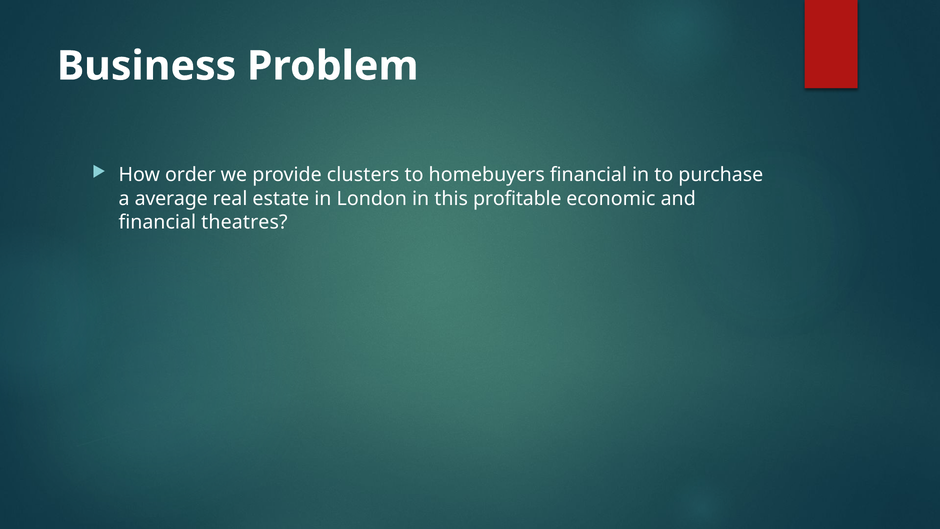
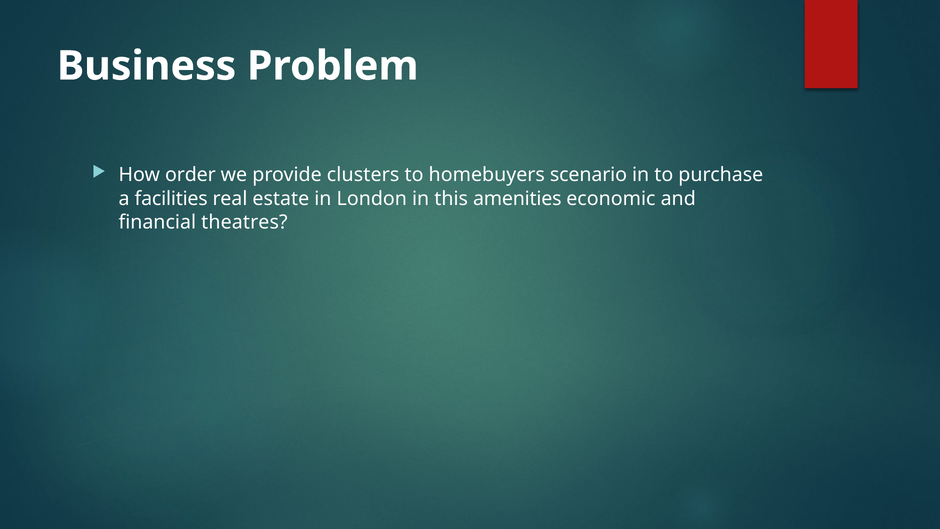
homebuyers financial: financial -> scenario
average: average -> facilities
profitable: profitable -> amenities
